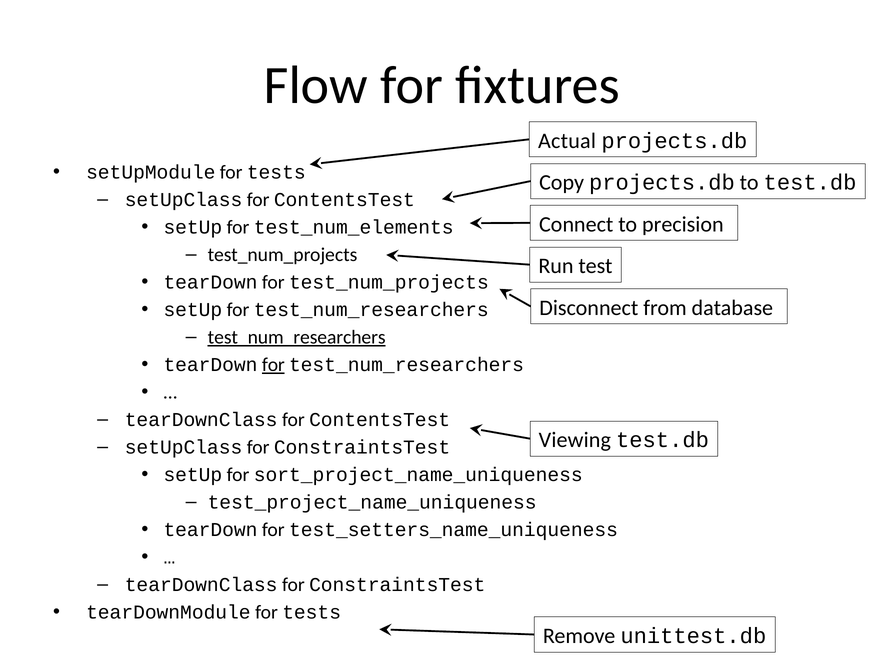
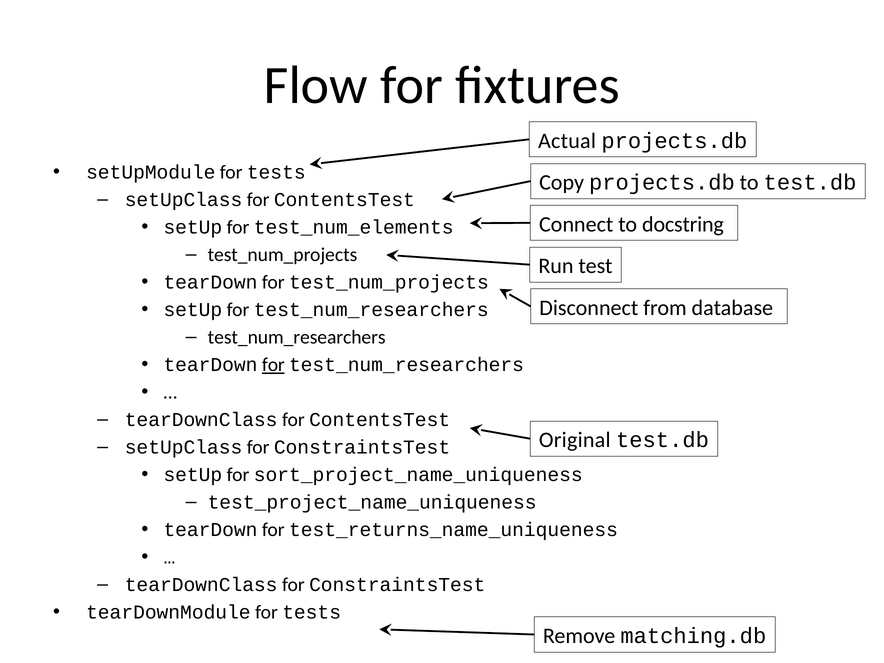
precision: precision -> docstring
test_num_researchers at (297, 337) underline: present -> none
Viewing: Viewing -> Original
test_setters_name_uniqueness: test_setters_name_uniqueness -> test_returns_name_uniqueness
unittest.db: unittest.db -> matching.db
